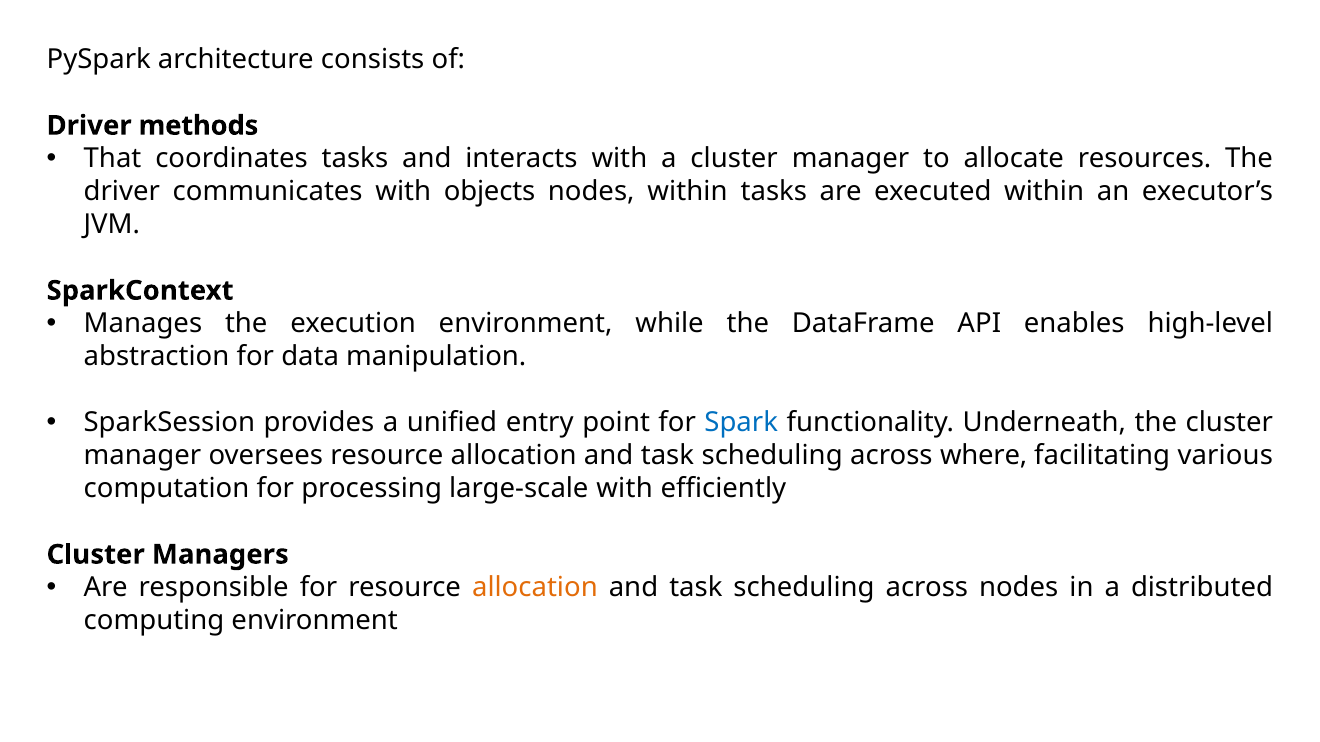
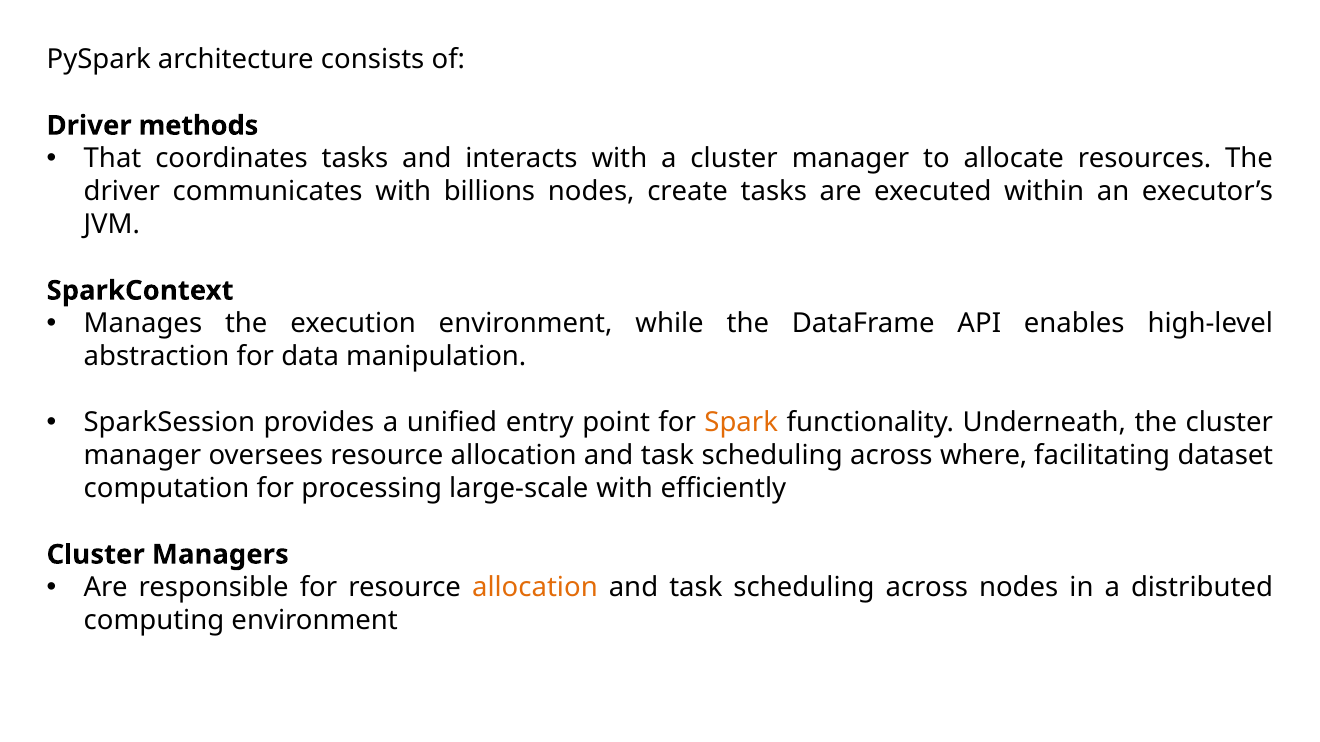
objects: objects -> billions
nodes within: within -> create
Spark colour: blue -> orange
various: various -> dataset
